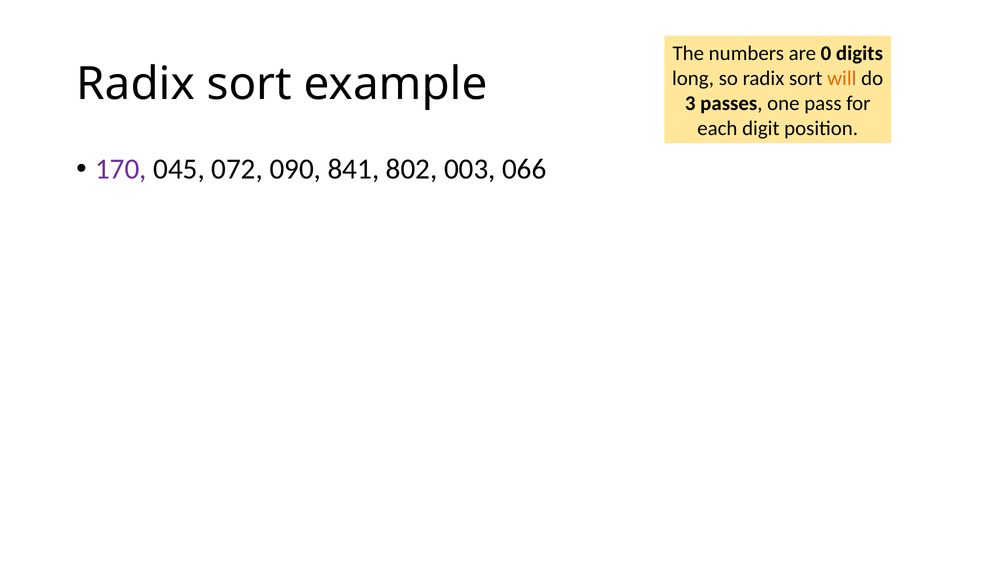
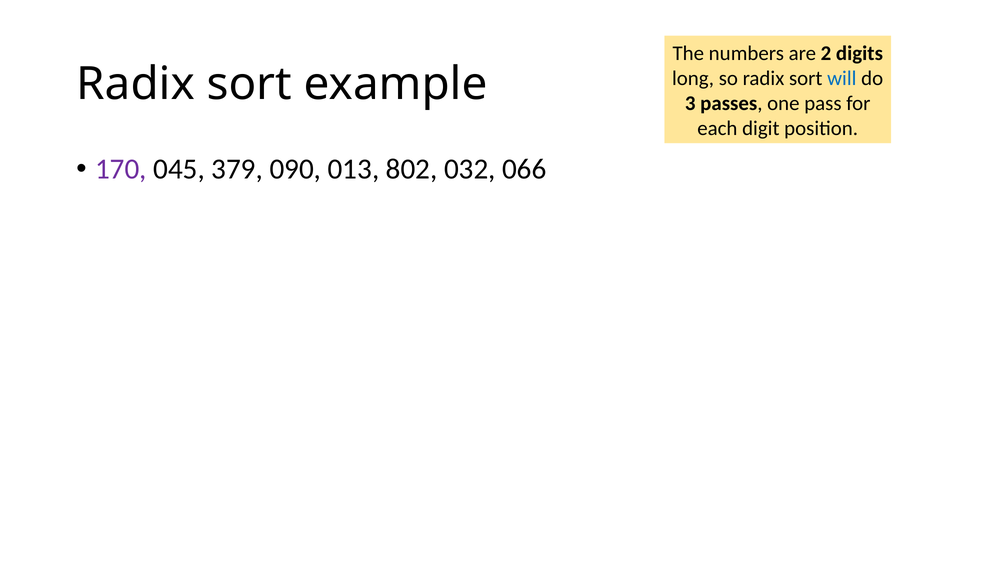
0: 0 -> 2
will colour: orange -> blue
072: 072 -> 379
841: 841 -> 013
003: 003 -> 032
